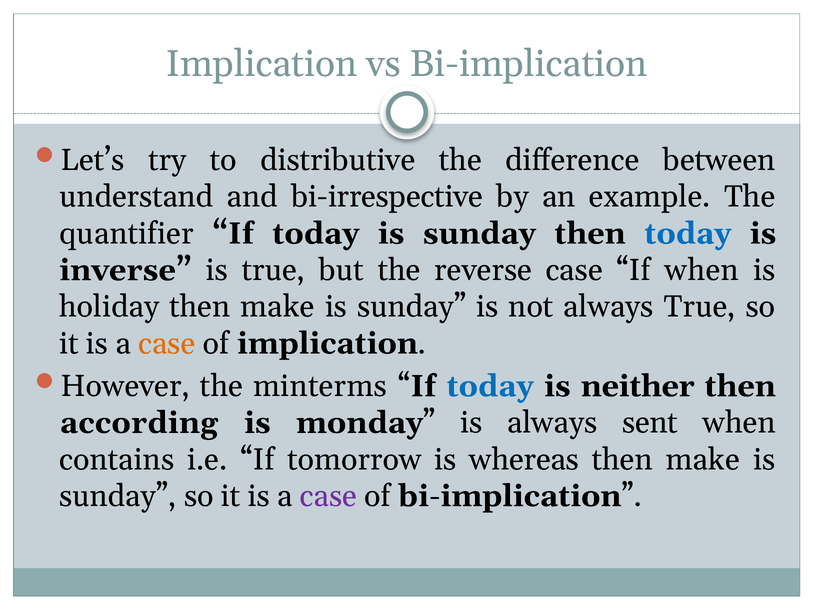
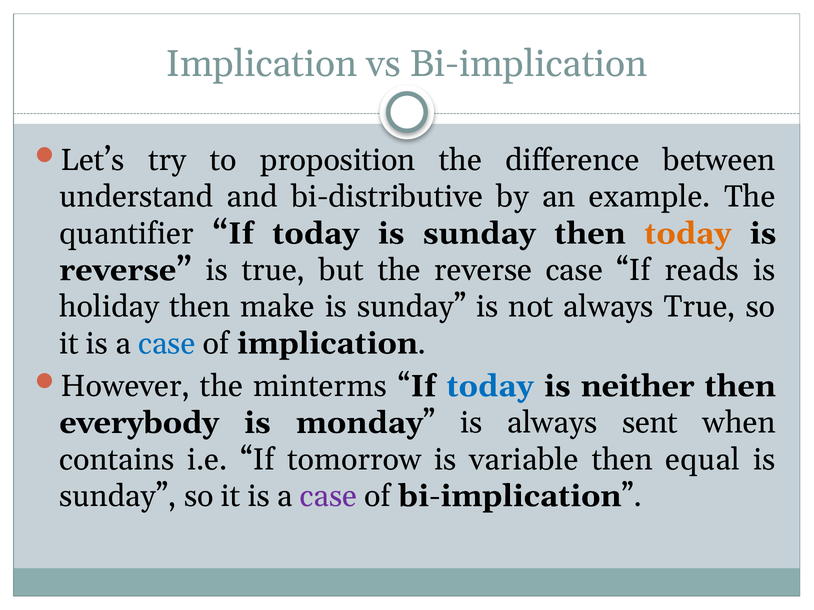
distributive: distributive -> proposition
bi-irrespective: bi-irrespective -> bi-distributive
today at (688, 234) colour: blue -> orange
inverse at (126, 270): inverse -> reverse
If when: when -> reads
case at (167, 344) colour: orange -> blue
according: according -> everybody
whereas: whereas -> variable
make at (703, 460): make -> equal
